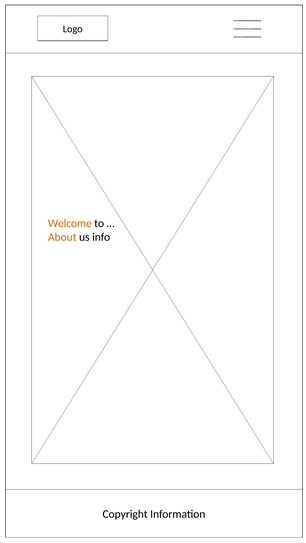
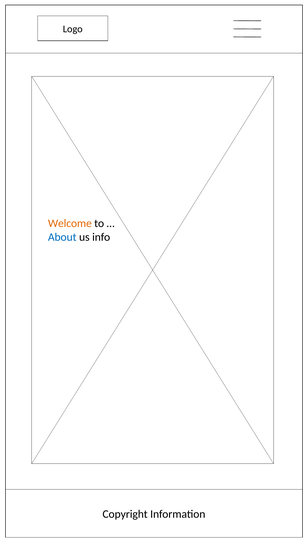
About colour: orange -> blue
